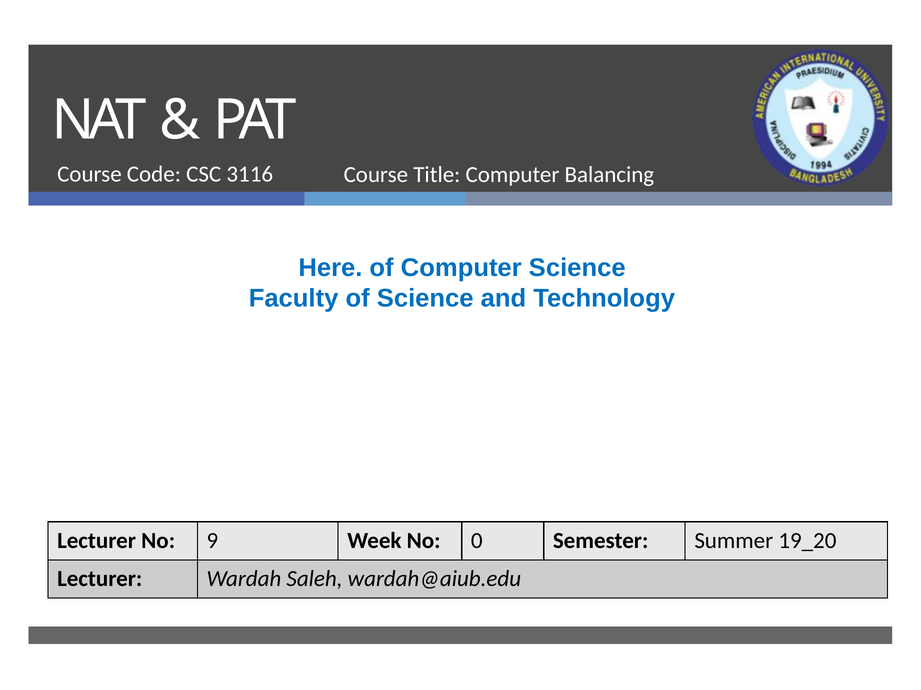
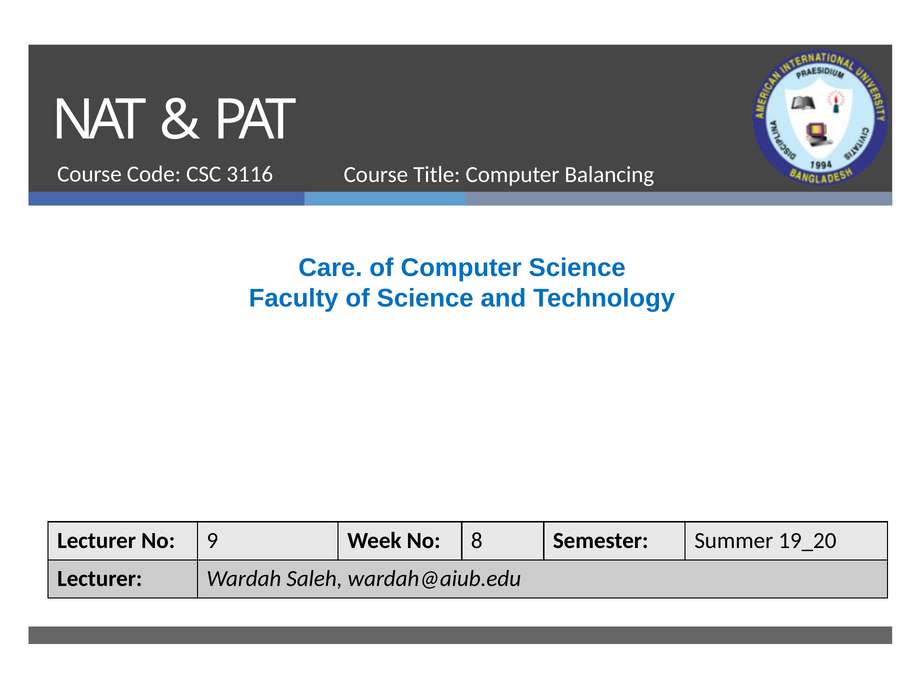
Here: Here -> Care
0: 0 -> 8
